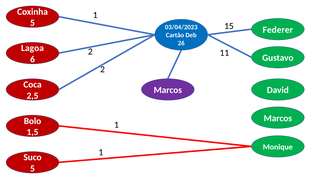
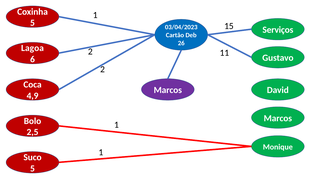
Federer: Federer -> Serviços
2,5: 2,5 -> 4,9
1,5: 1,5 -> 2,5
